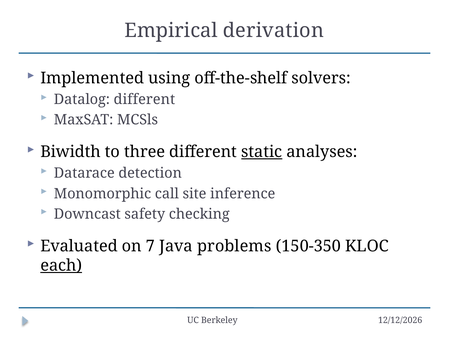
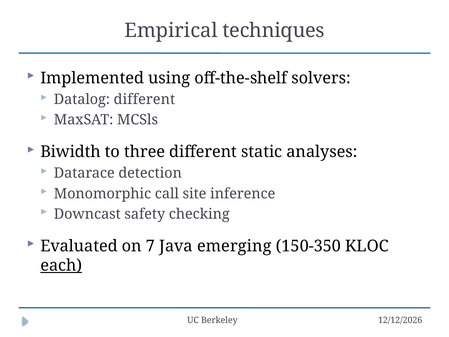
derivation: derivation -> techniques
static underline: present -> none
problems: problems -> emerging
